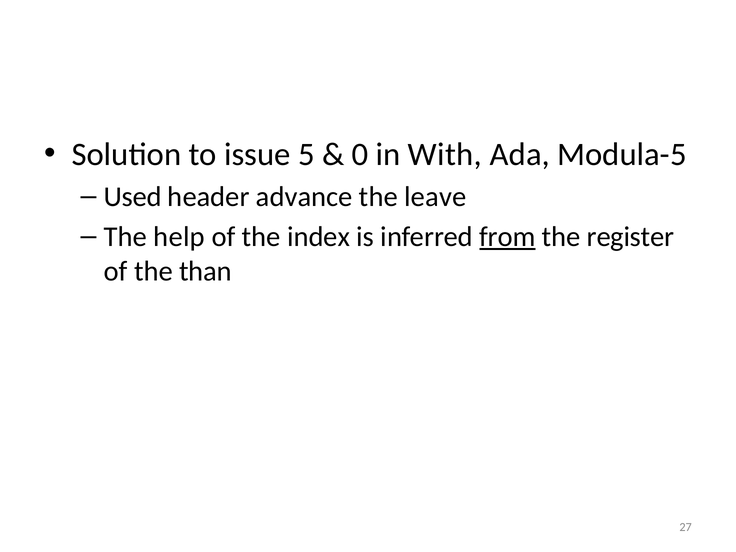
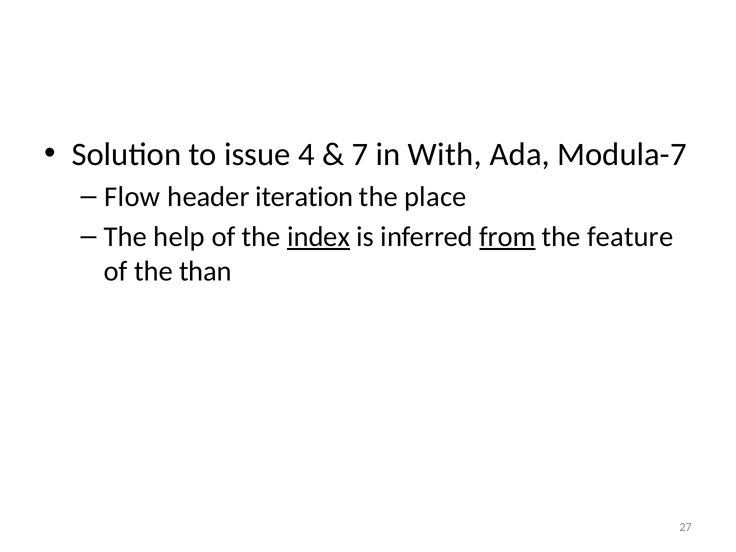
5: 5 -> 4
0: 0 -> 7
Modula-5: Modula-5 -> Modula-7
Used: Used -> Flow
advance: advance -> iteration
leave: leave -> place
index underline: none -> present
register: register -> feature
